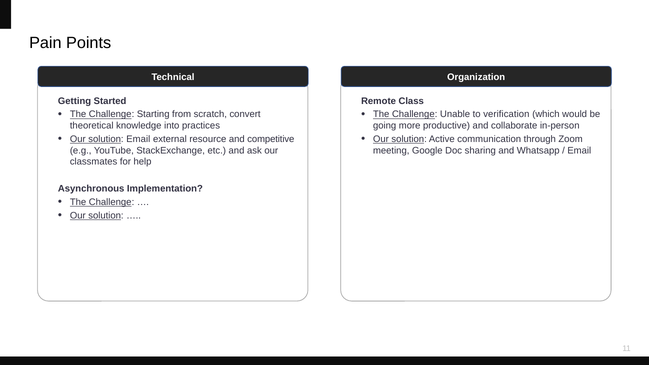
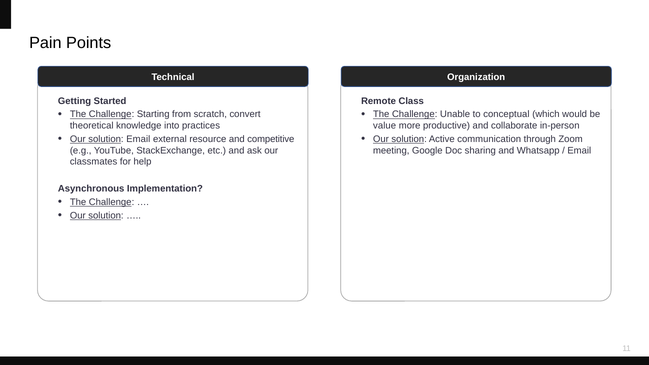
verification: verification -> conceptual
going: going -> value
